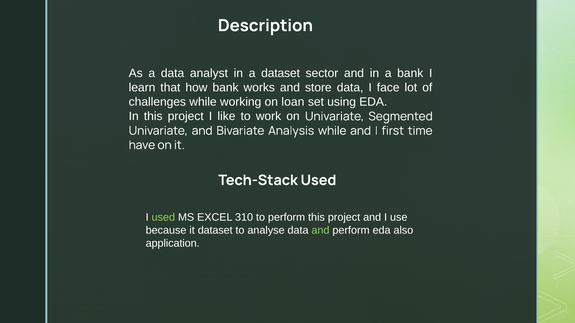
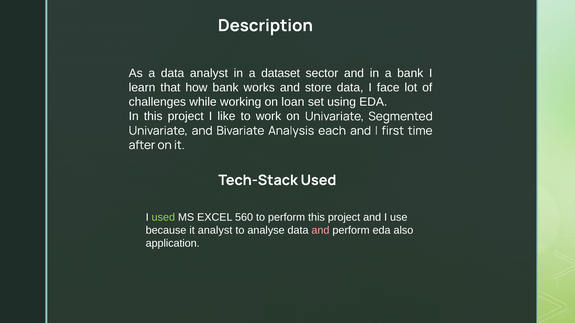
Analysis while: while -> each
have: have -> after
310: 310 -> 560
it dataset: dataset -> analyst
and at (320, 231) colour: light green -> pink
